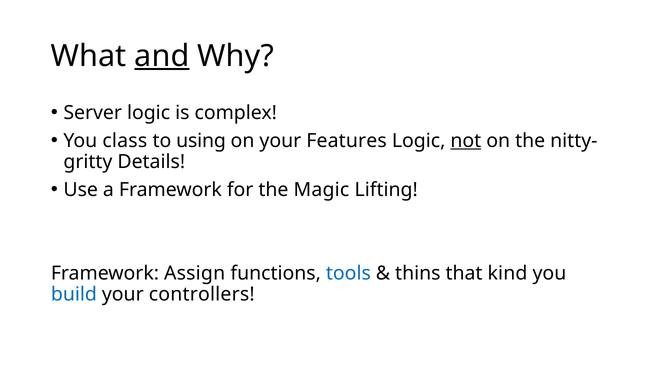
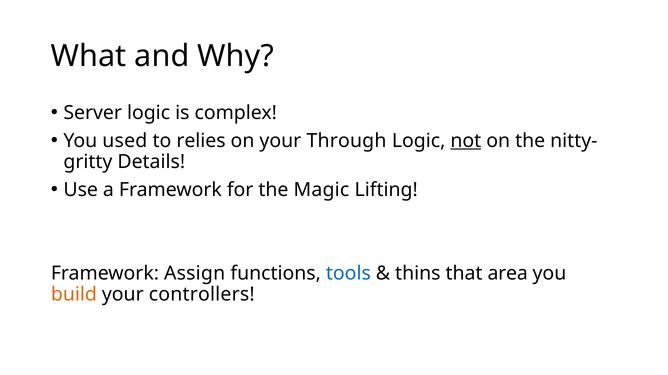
and underline: present -> none
class: class -> used
using: using -> relies
Features: Features -> Through
kind: kind -> area
build colour: blue -> orange
